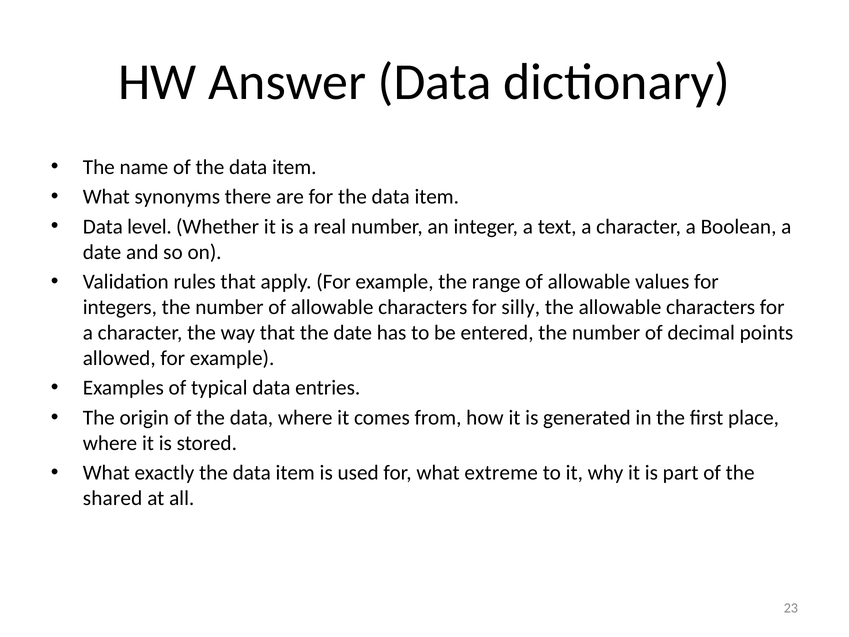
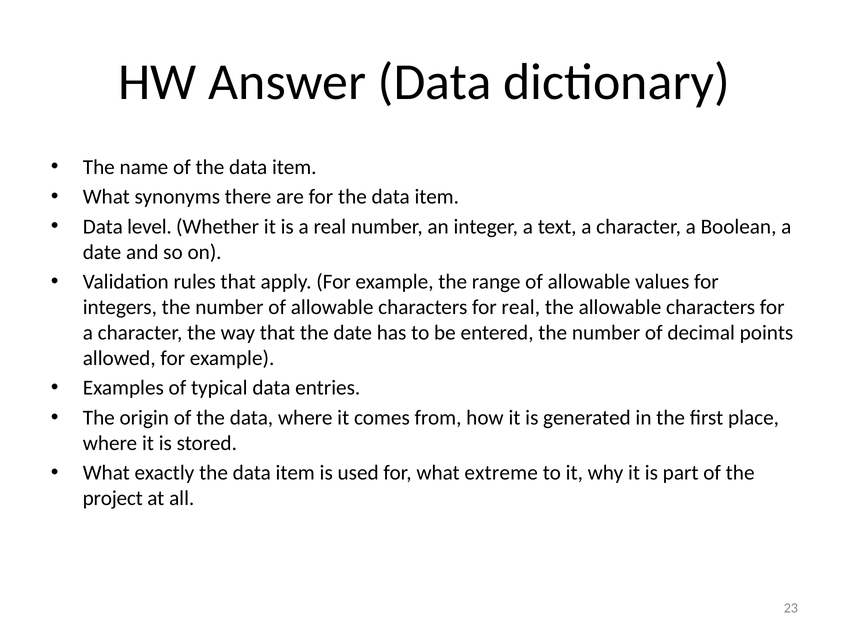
for silly: silly -> real
shared: shared -> project
